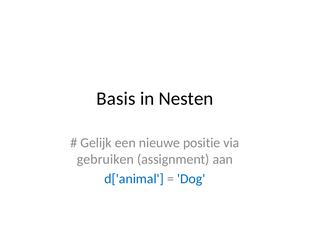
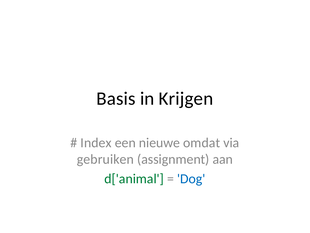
Nesten: Nesten -> Krijgen
Gelijk: Gelijk -> Index
positie: positie -> omdat
d['animal colour: blue -> green
